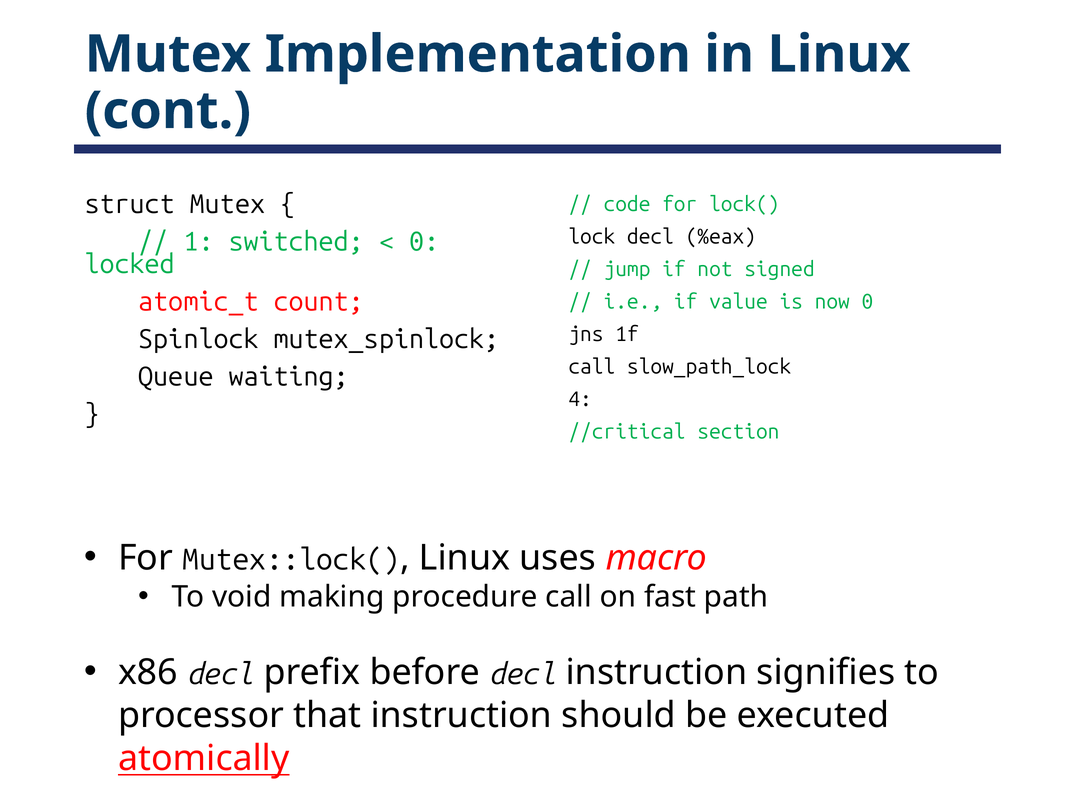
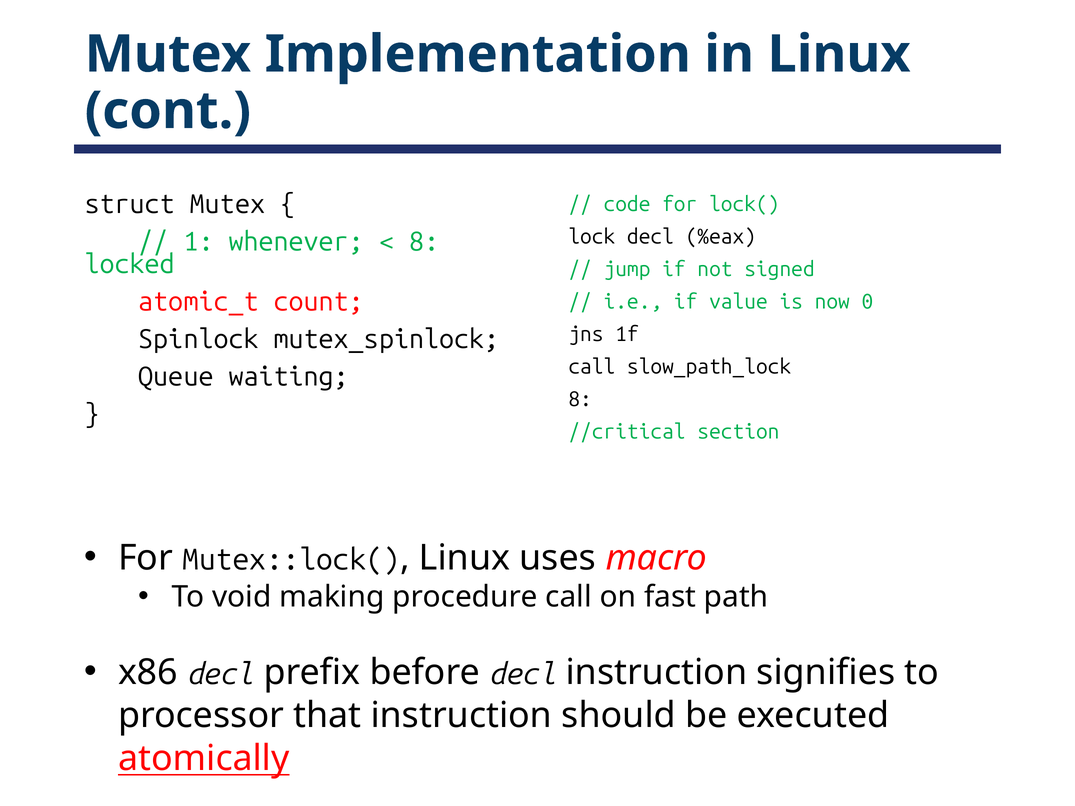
switched: switched -> whenever
0 at (424, 242): 0 -> 8
4 at (580, 399): 4 -> 8
